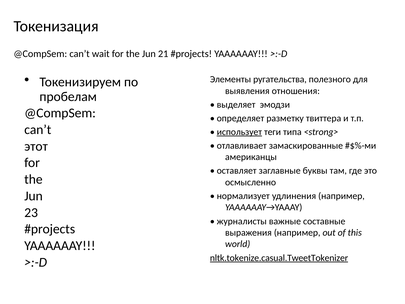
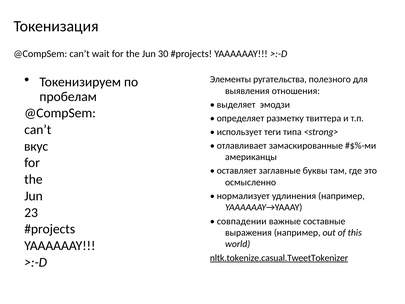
21: 21 -> 30
использует underline: present -> none
этот: этот -> вкус
журналисты: журналисты -> совпадении
